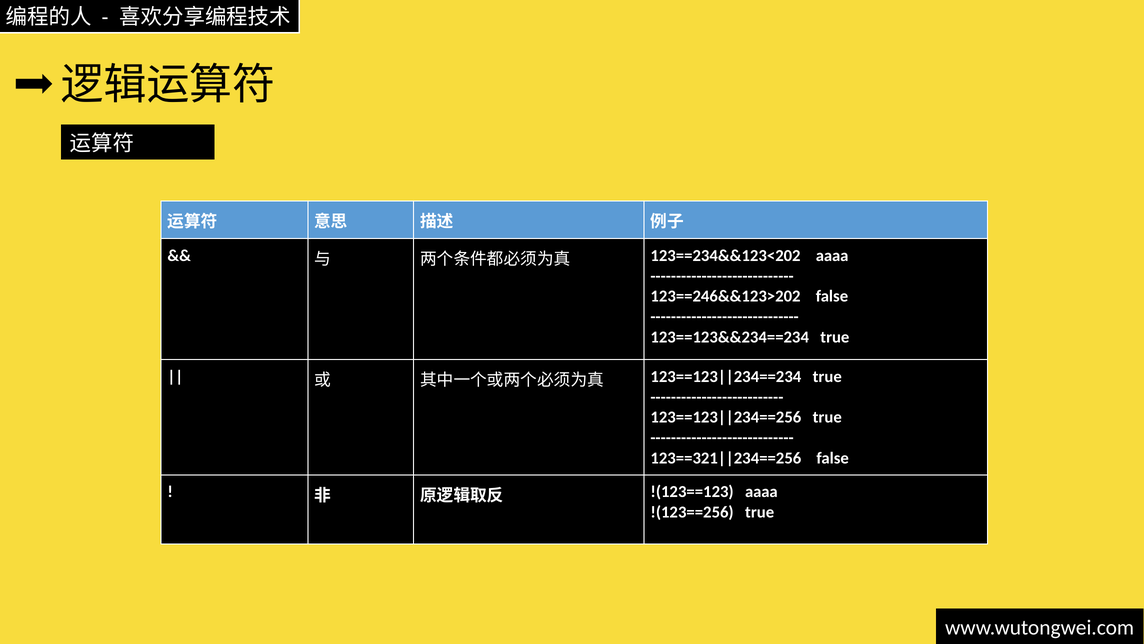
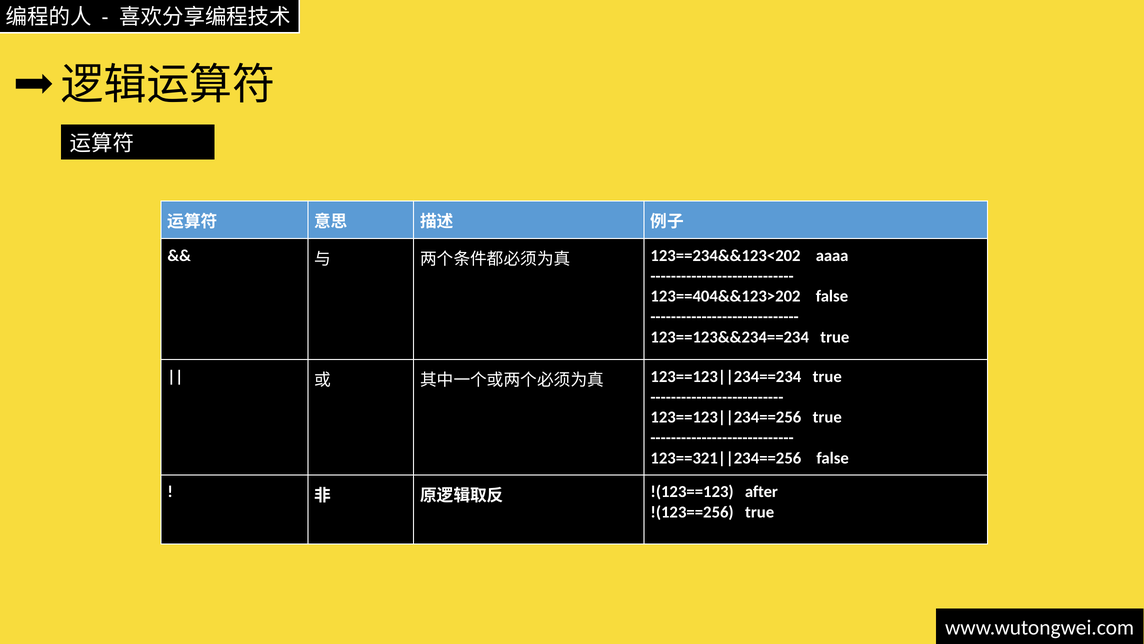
123==246&&123>202: 123==246&&123>202 -> 123==404&&123>202
!(123==123 aaaa: aaaa -> after
